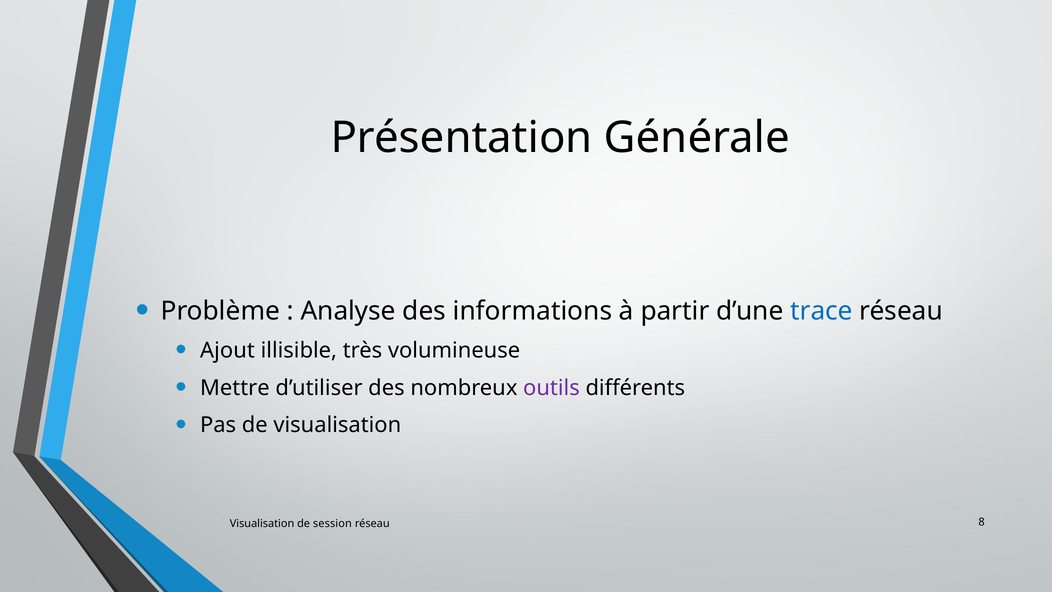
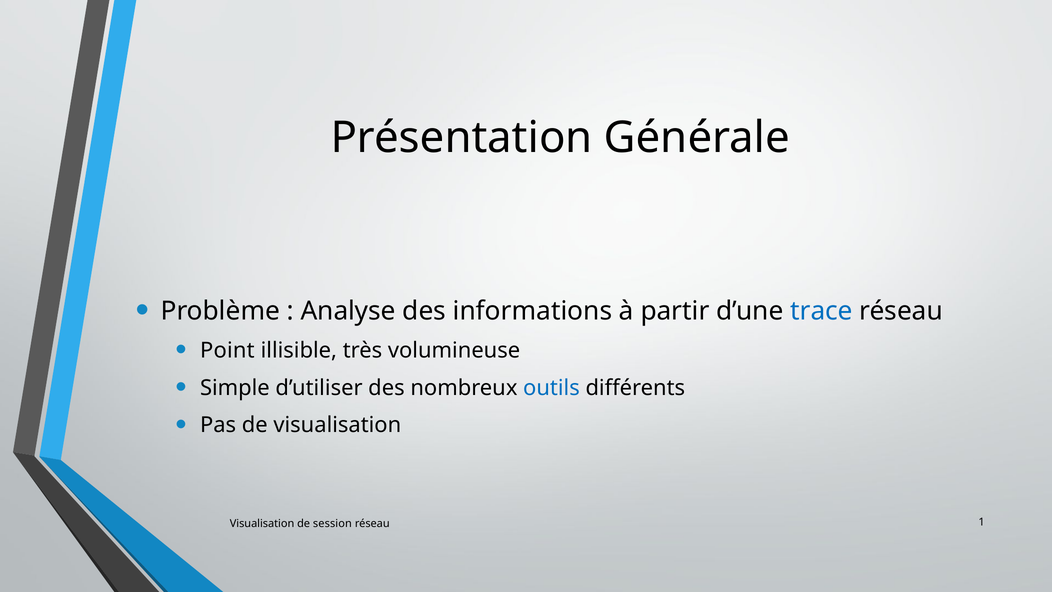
Ajout: Ajout -> Point
Mettre: Mettre -> Simple
outils colour: purple -> blue
8: 8 -> 1
